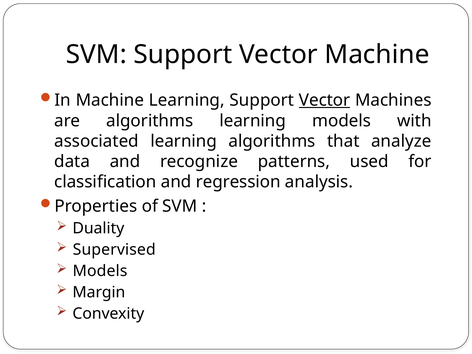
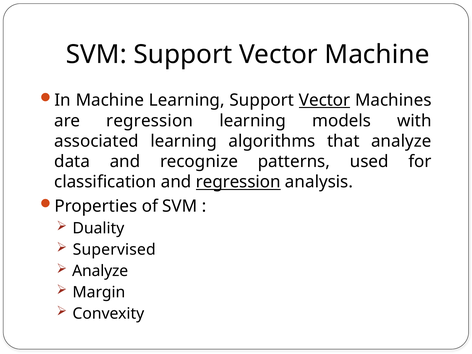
are algorithms: algorithms -> regression
regression at (238, 182) underline: none -> present
Models at (100, 271): Models -> Analyze
